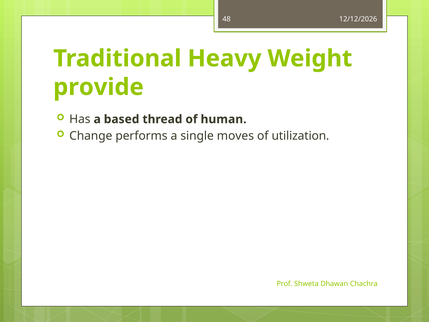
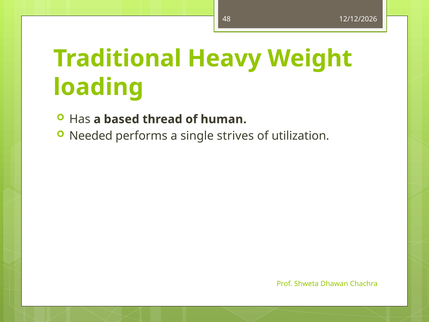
provide: provide -> loading
Change: Change -> Needed
moves: moves -> strives
